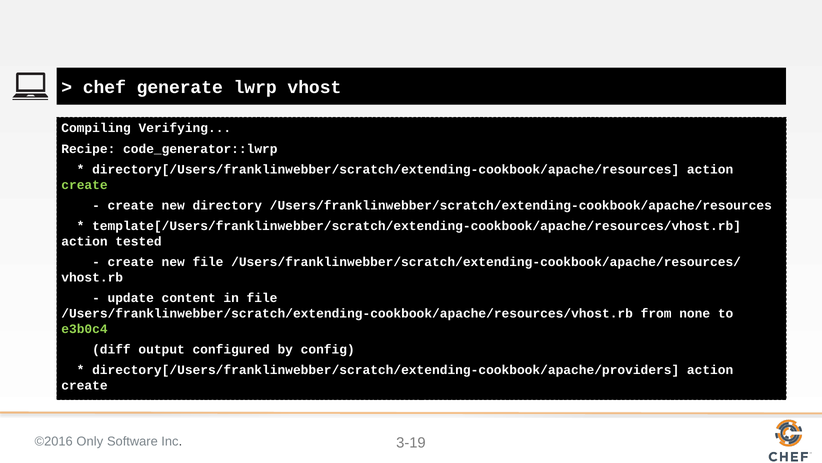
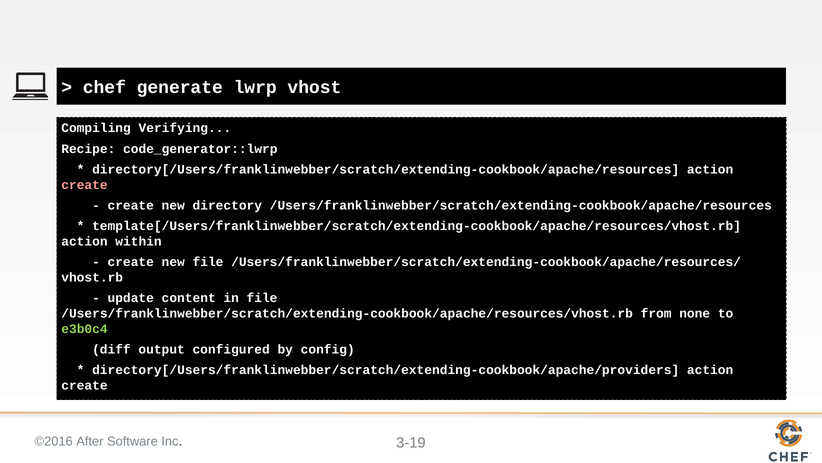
create at (84, 185) colour: light green -> pink
tested: tested -> within
Only: Only -> After
